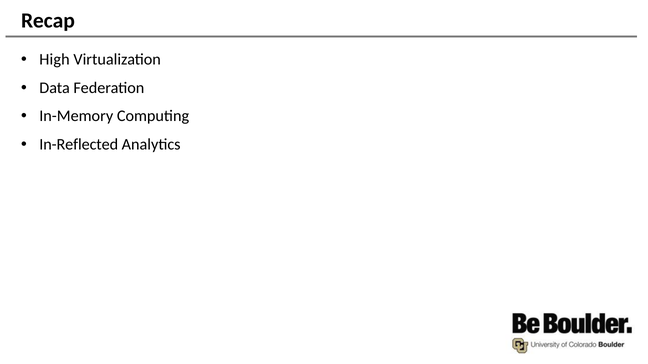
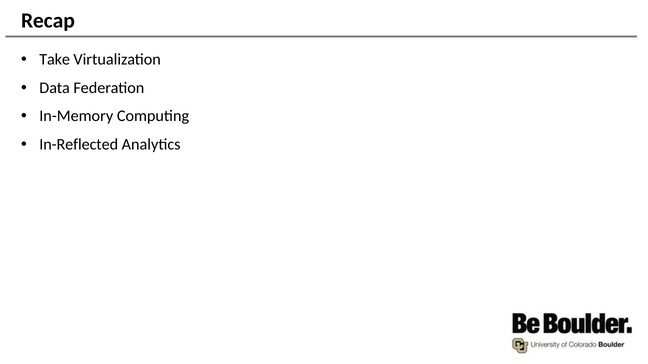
High: High -> Take
